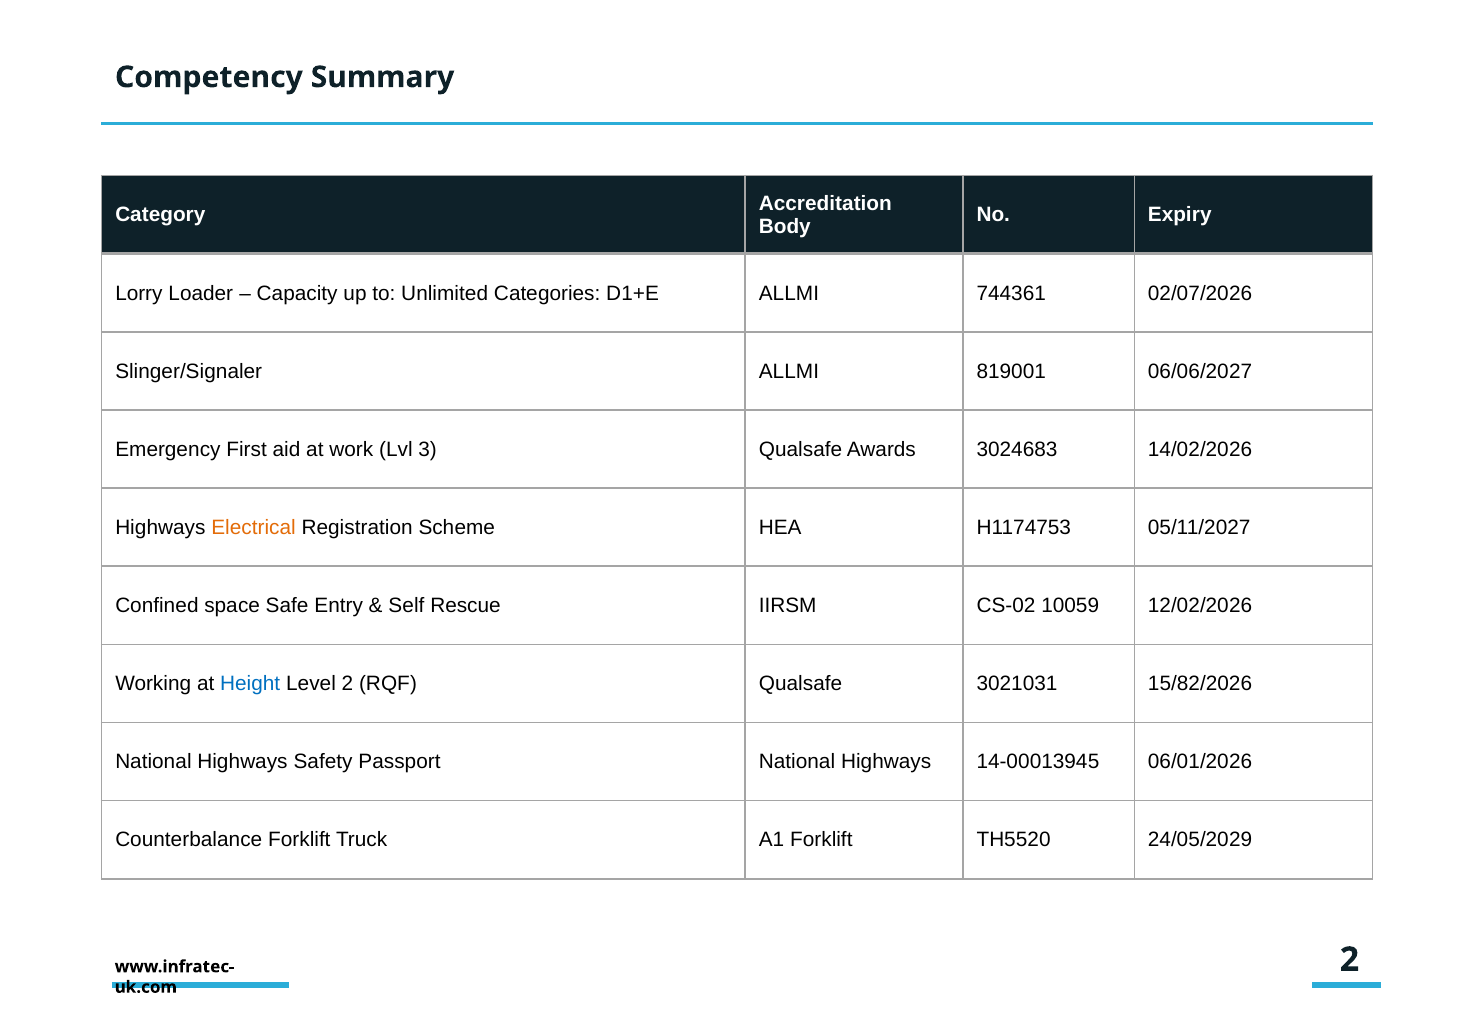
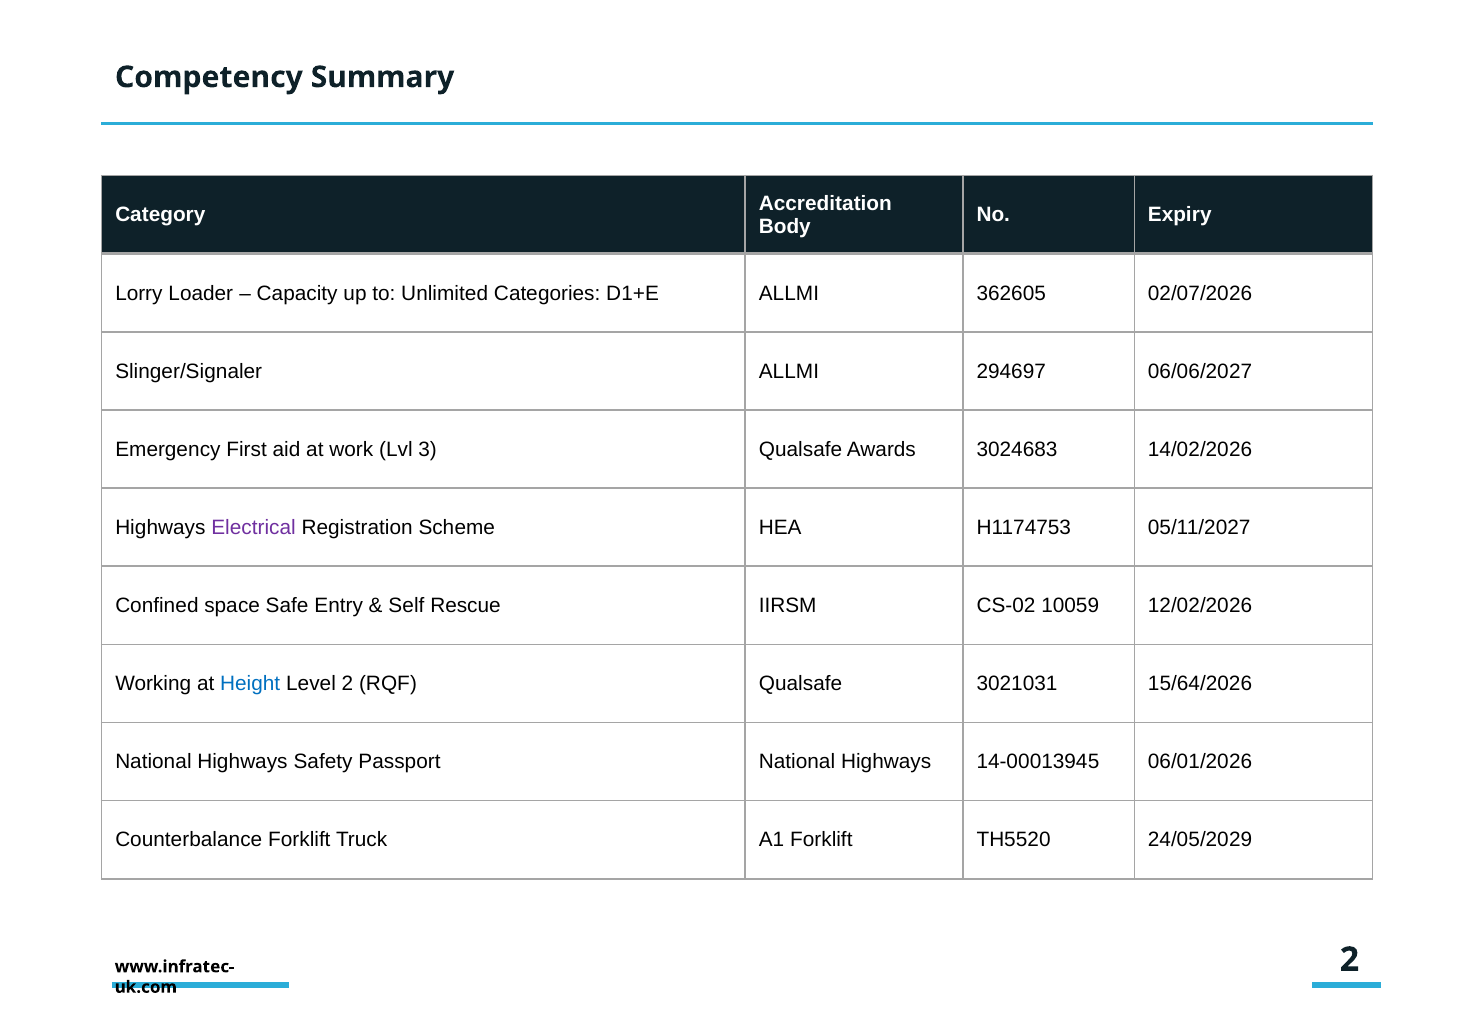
744361: 744361 -> 362605
819001: 819001 -> 294697
Electrical colour: orange -> purple
15/82/2026: 15/82/2026 -> 15/64/2026
